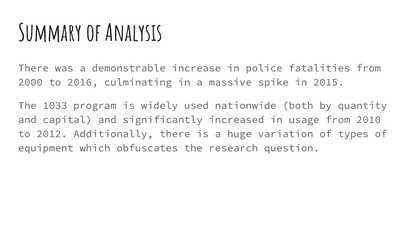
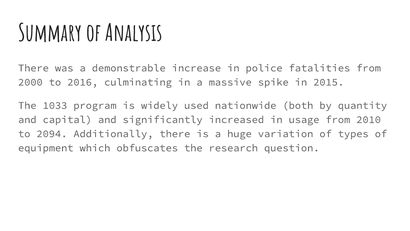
2012: 2012 -> 2094
